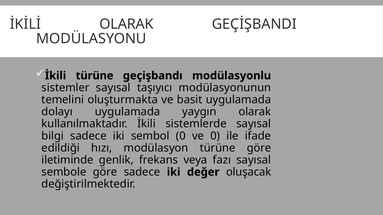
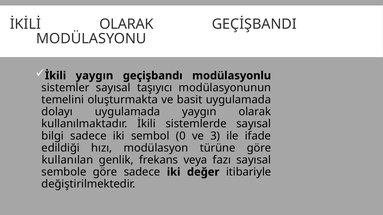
İkili türüne: türüne -> yaygın
ve 0: 0 -> 3
iletiminde: iletiminde -> kullanılan
oluşacak: oluşacak -> itibariyle
